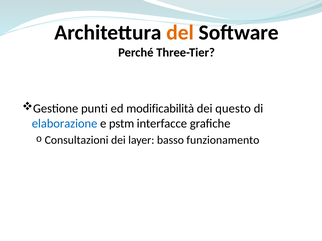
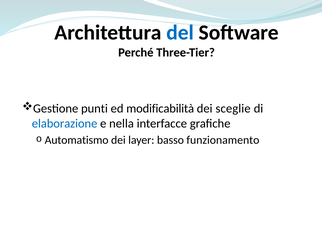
del colour: orange -> blue
questo: questo -> sceglie
pstm: pstm -> nella
Consultazioni: Consultazioni -> Automatismo
